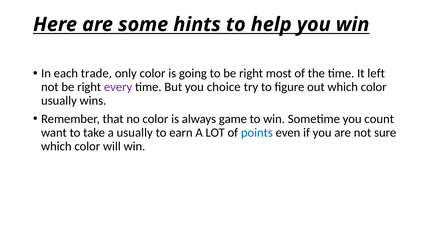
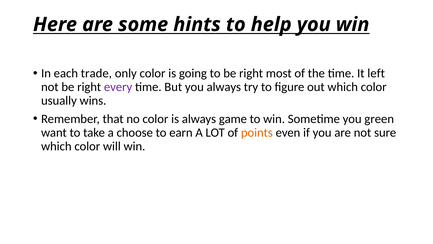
you choice: choice -> always
count: count -> green
a usually: usually -> choose
points colour: blue -> orange
